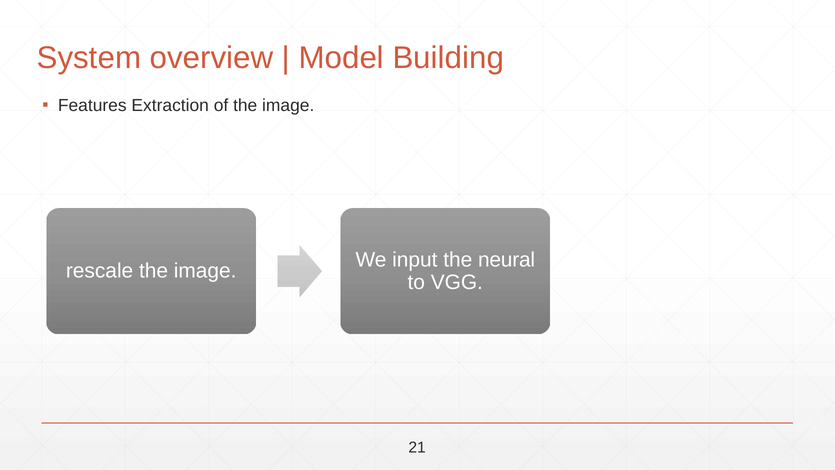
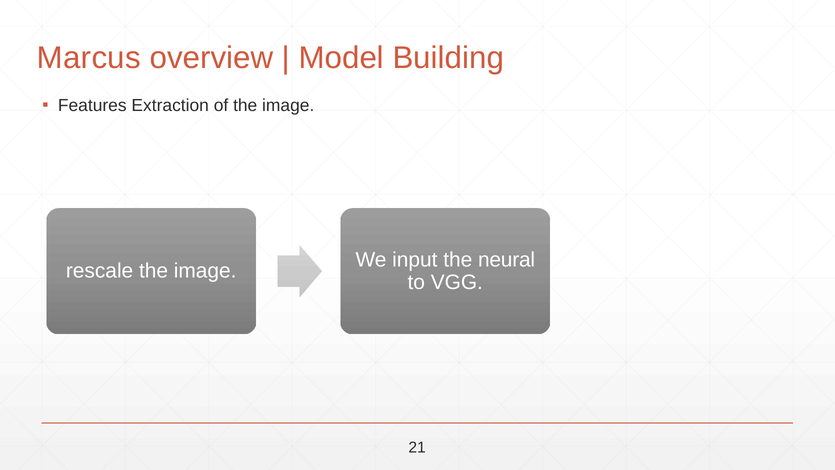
System: System -> Marcus
